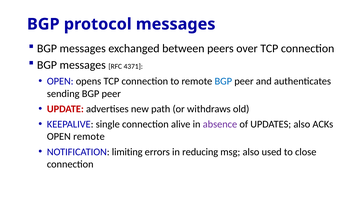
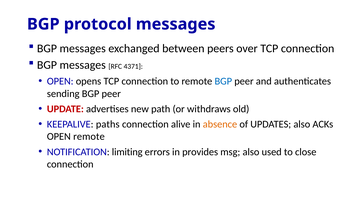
single: single -> paths
absence colour: purple -> orange
reducing: reducing -> provides
